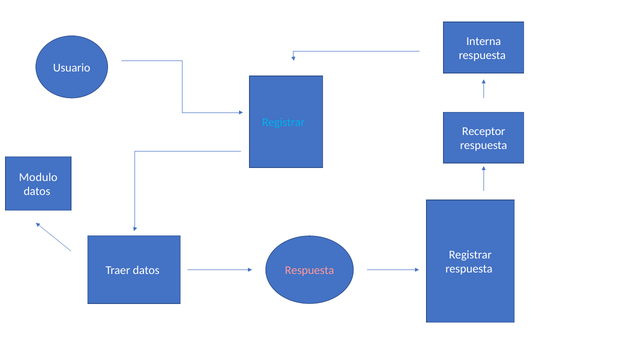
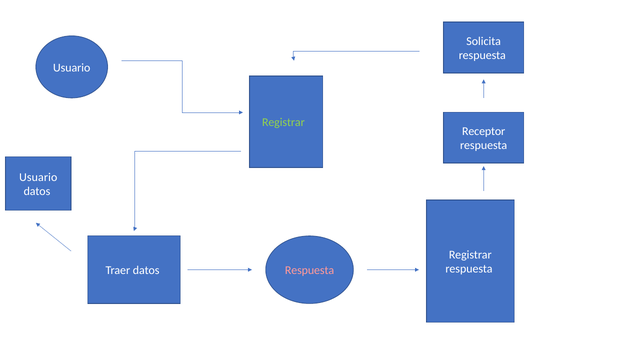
Interna: Interna -> Solicita
Registrar at (283, 123) colour: light blue -> light green
Modulo at (38, 177): Modulo -> Usuario
